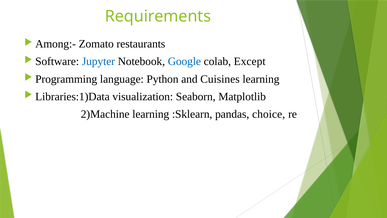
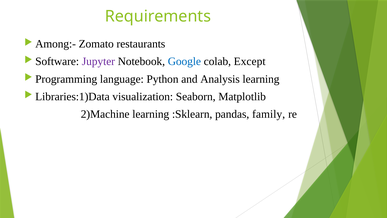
Jupyter colour: blue -> purple
Cuisines: Cuisines -> Analysis
choice: choice -> family
